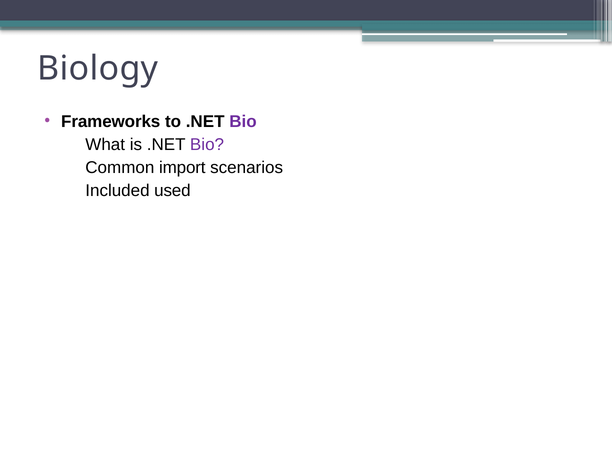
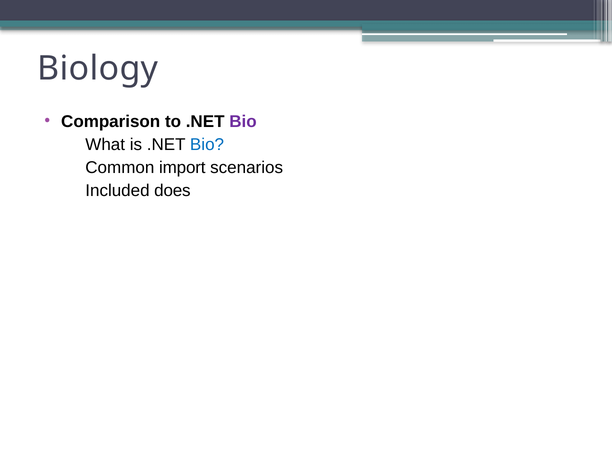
Frameworks: Frameworks -> Comparison
Bio at (207, 144) colour: purple -> blue
used: used -> does
